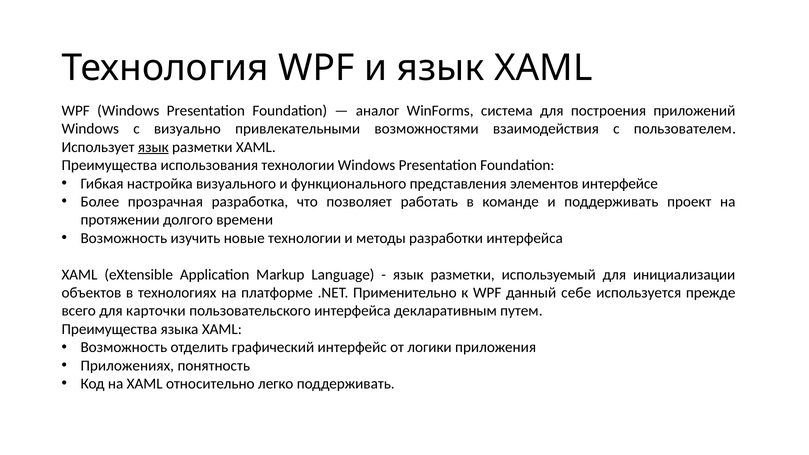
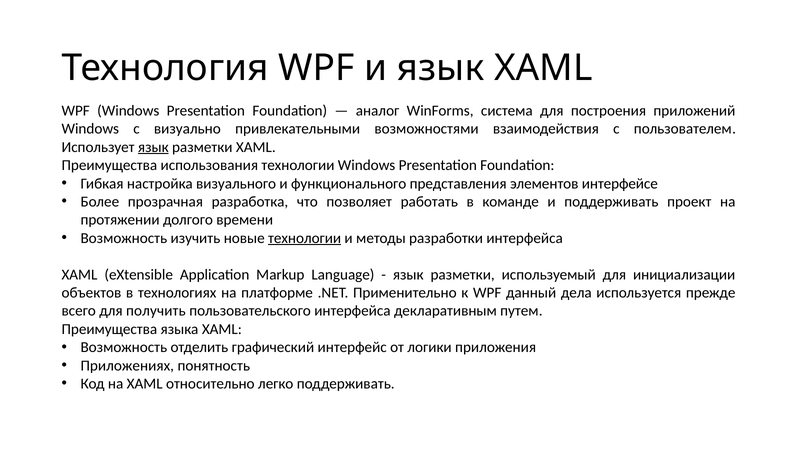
технологии at (305, 238) underline: none -> present
себе: себе -> дела
карточки: карточки -> получить
